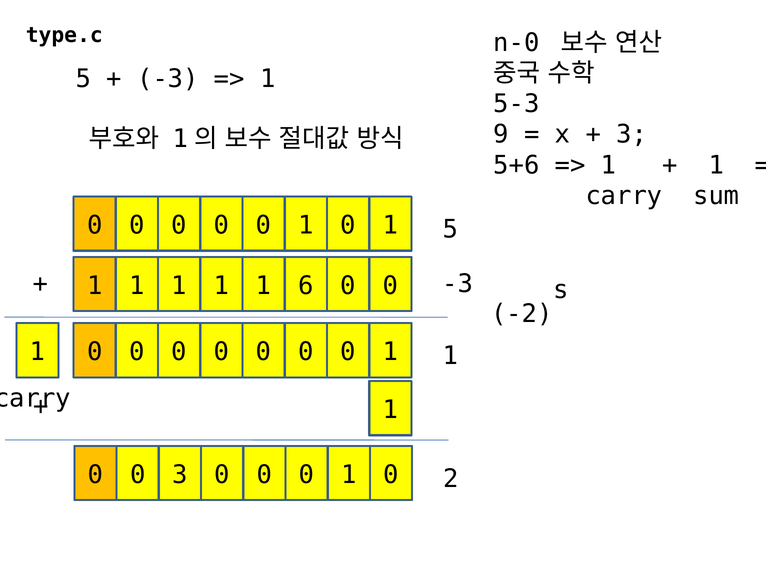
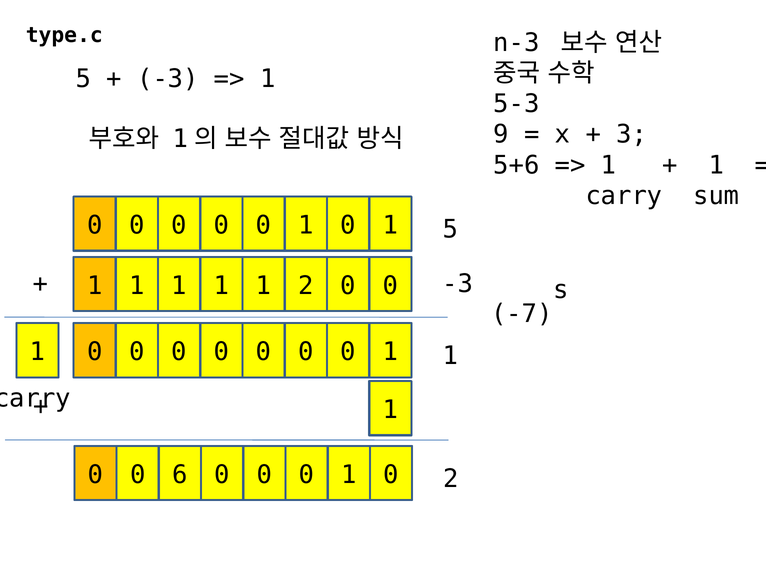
n-0: n-0 -> n-3
1 6: 6 -> 2
-2: -2 -> -7
0 3: 3 -> 6
